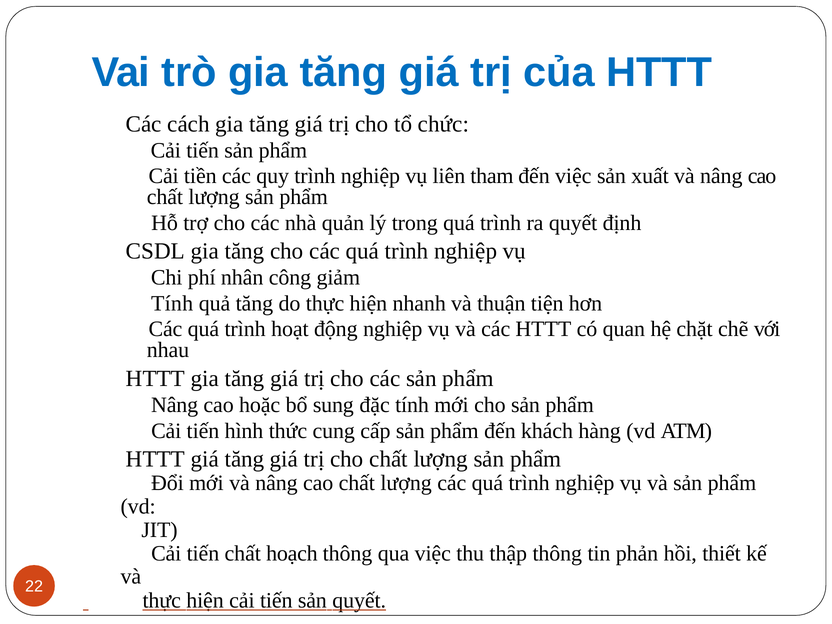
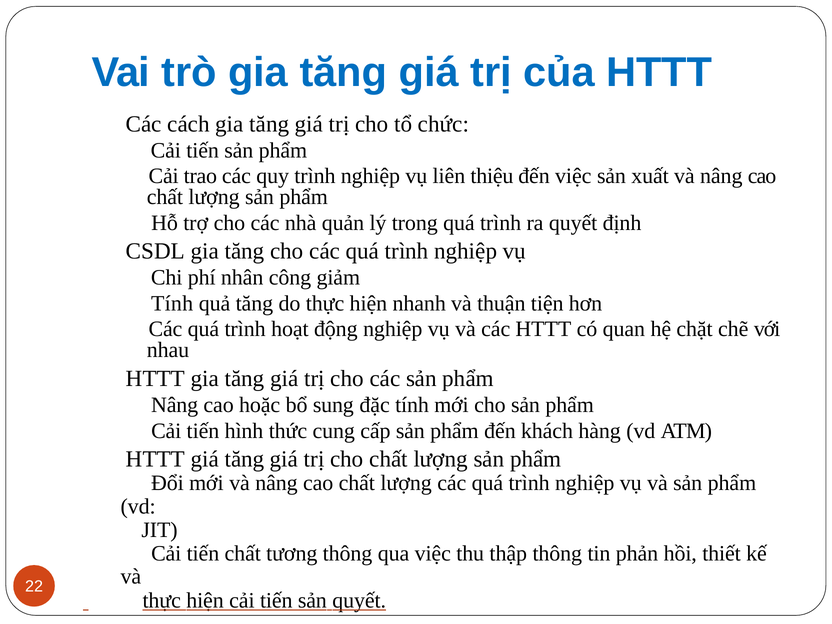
tiền: tiền -> trao
tham: tham -> thiệu
hoạch: hoạch -> tương
